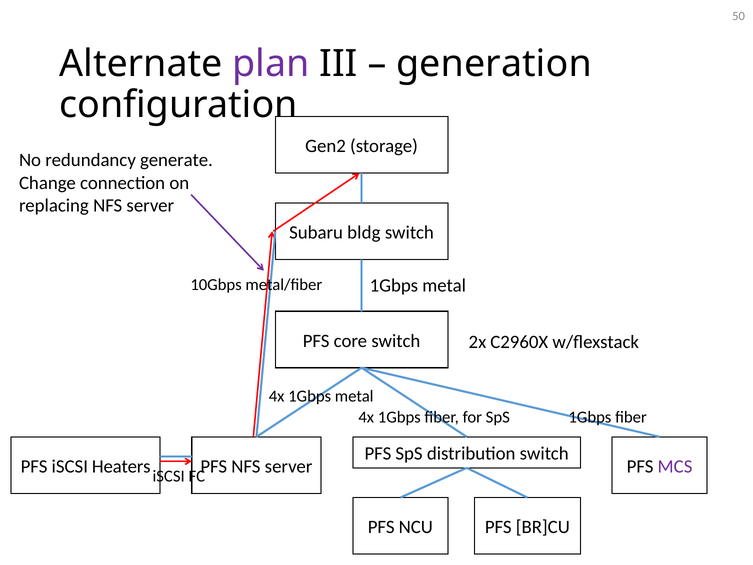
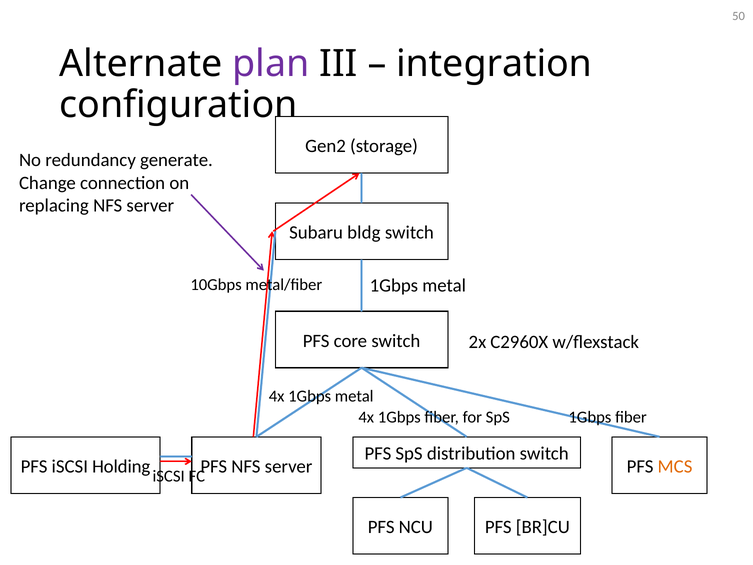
generation: generation -> integration
Heaters: Heaters -> Holding
MCS colour: purple -> orange
